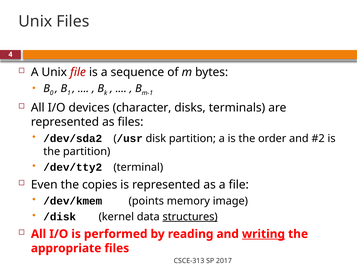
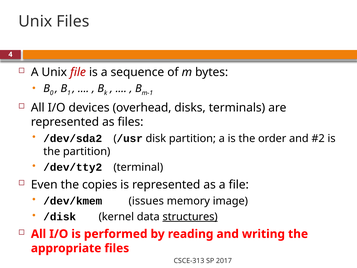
character: character -> overhead
points: points -> issues
writing underline: present -> none
